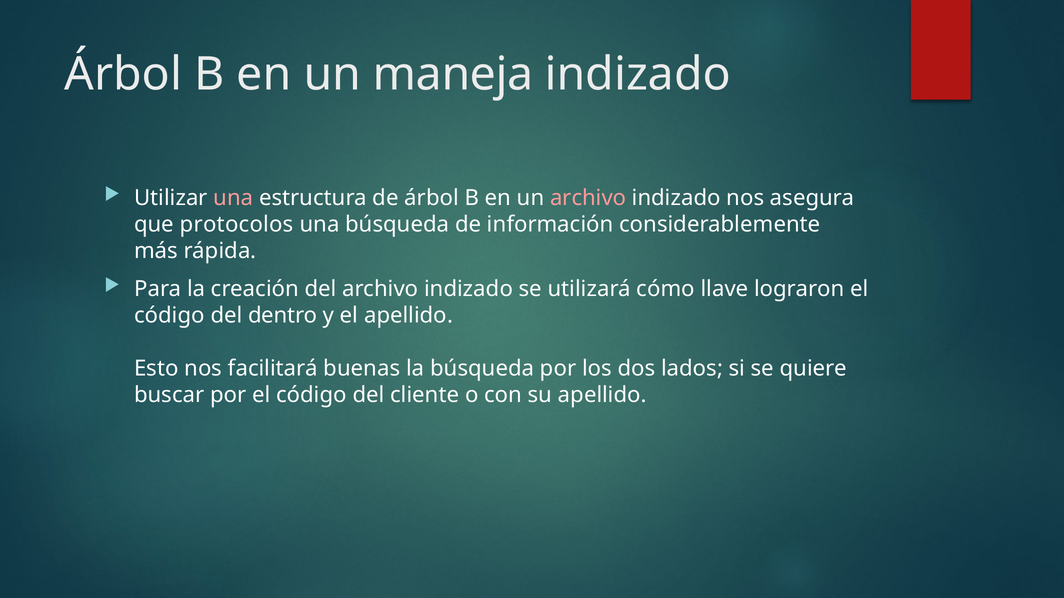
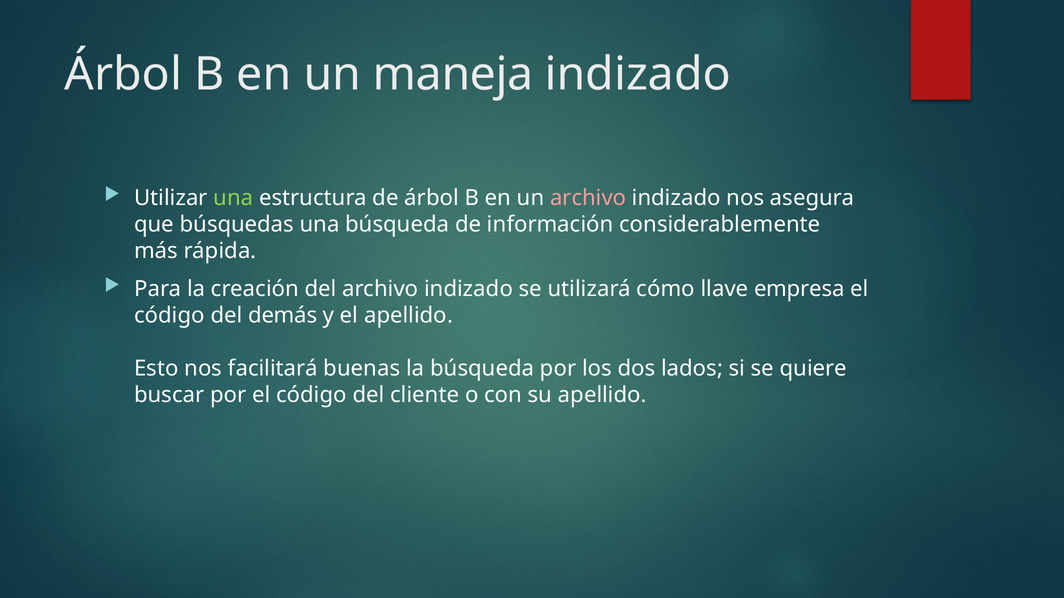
una at (233, 198) colour: pink -> light green
protocolos: protocolos -> búsquedas
lograron: lograron -> empresa
dentro: dentro -> demás
